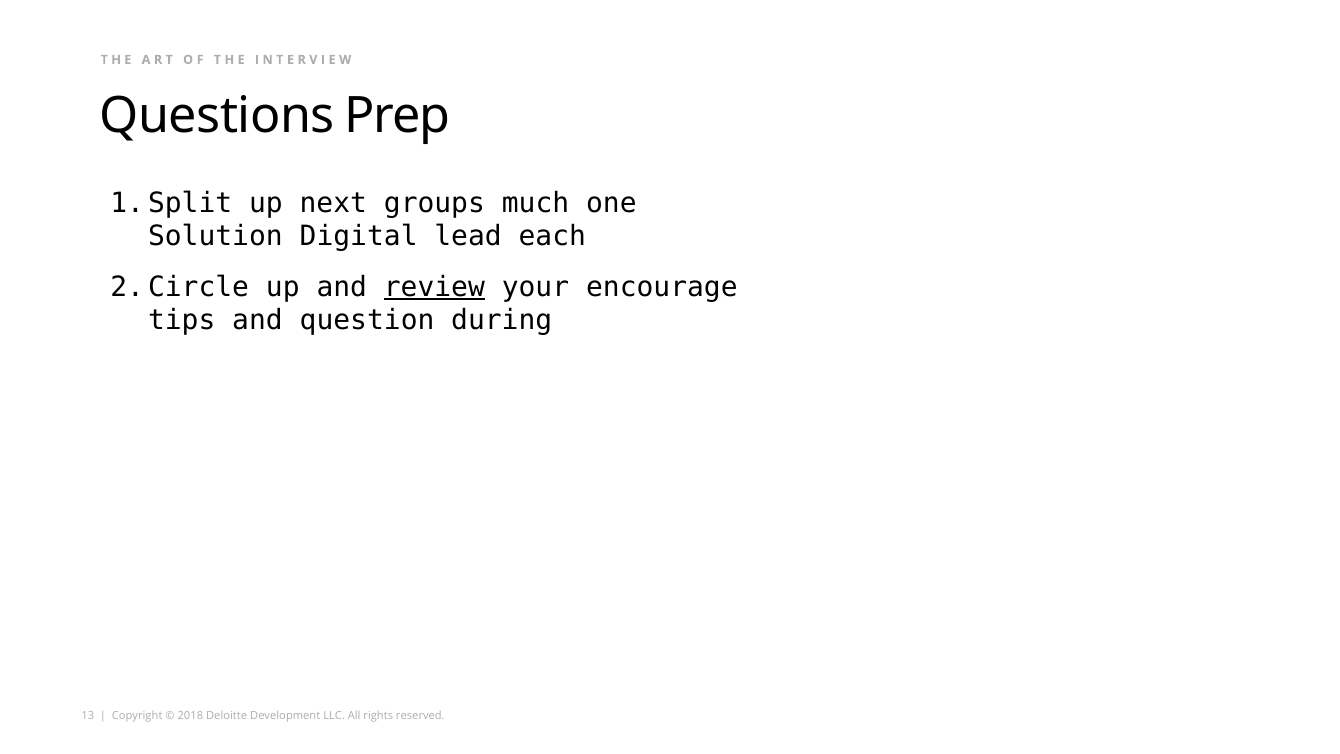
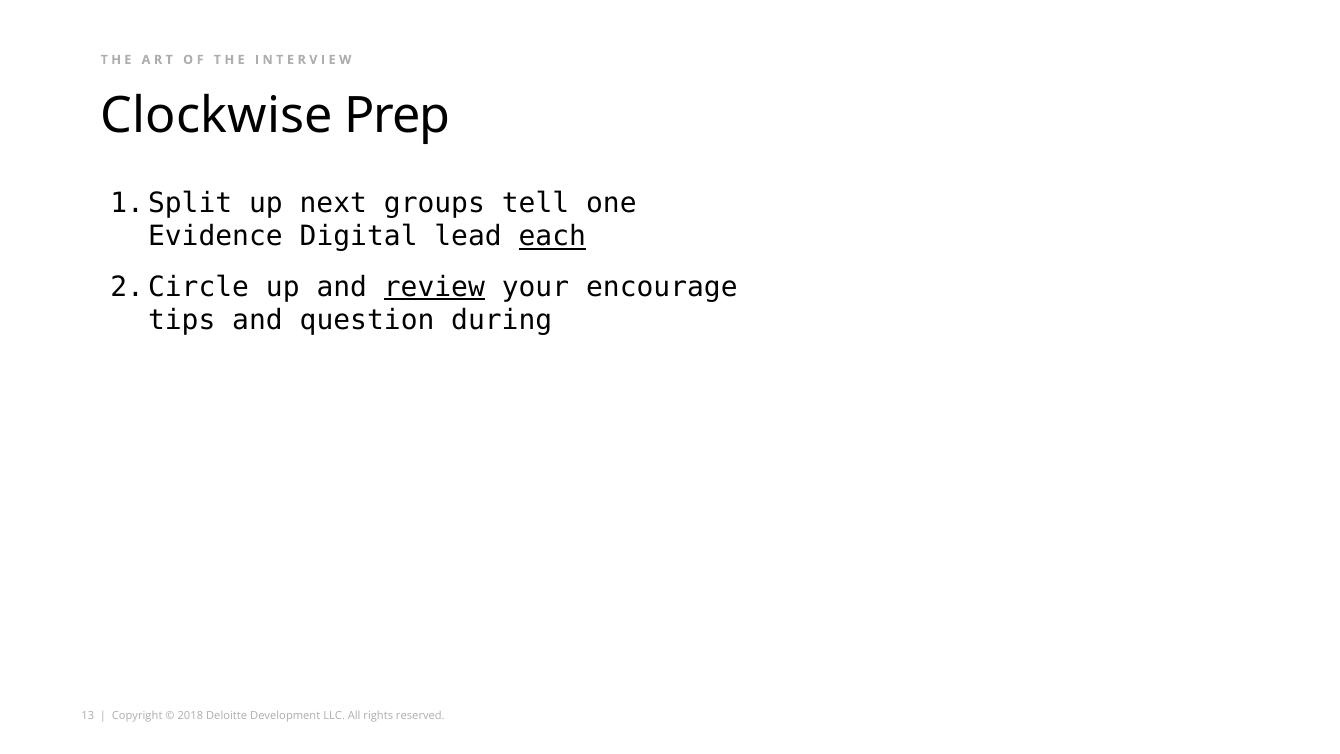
Questions: Questions -> Clockwise
much: much -> tell
Solution: Solution -> Evidence
each underline: none -> present
